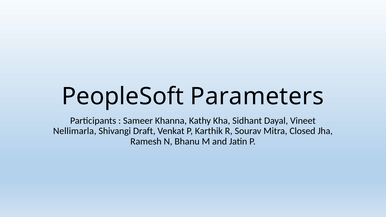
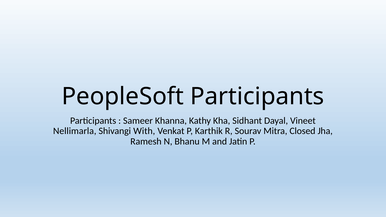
PeopleSoft Parameters: Parameters -> Participants
Draft: Draft -> With
